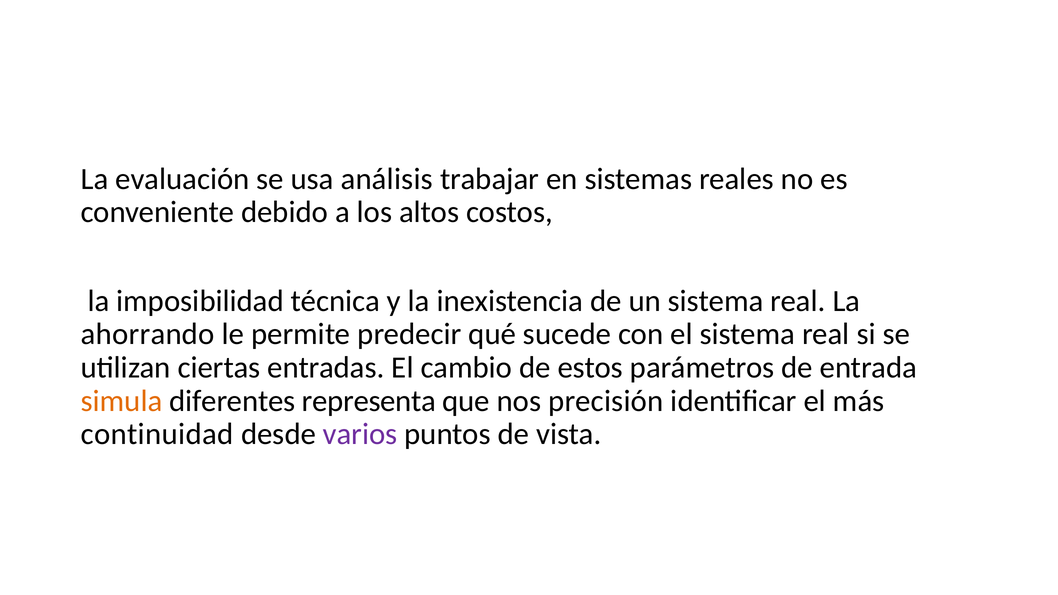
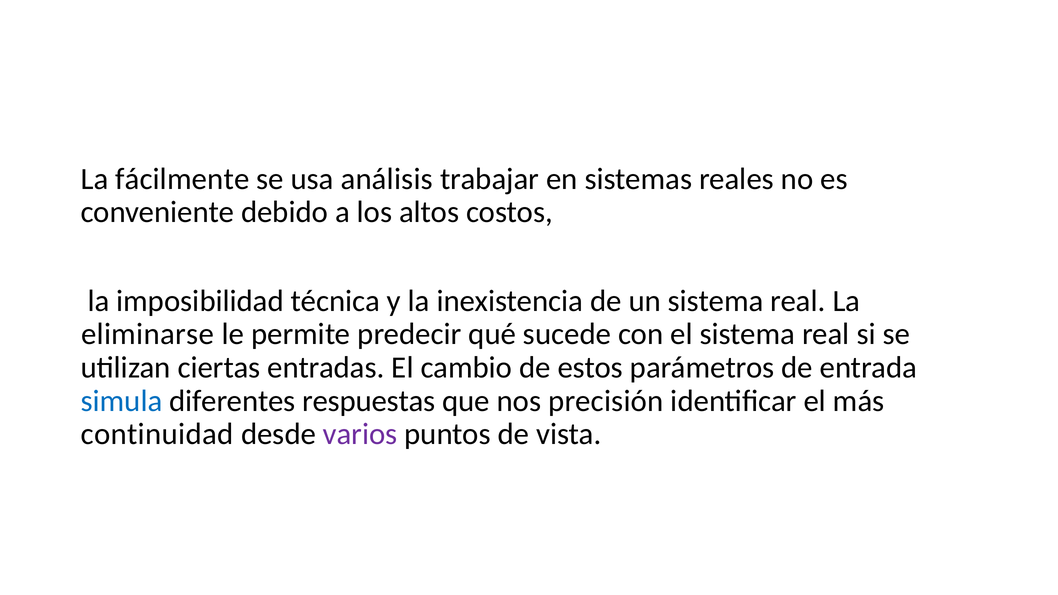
evaluación: evaluación -> fácilmente
ahorrando: ahorrando -> eliminarse
simula colour: orange -> blue
representa: representa -> respuestas
